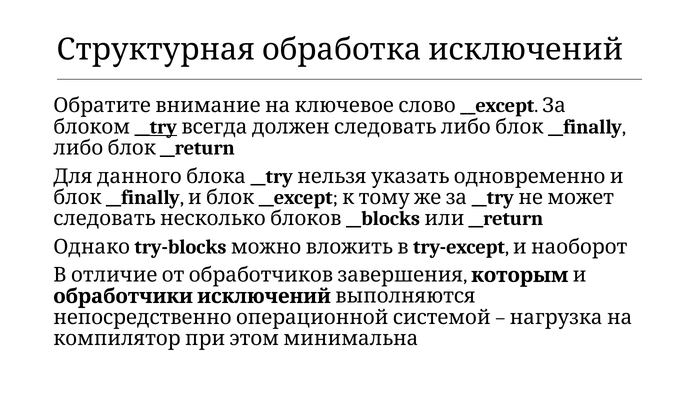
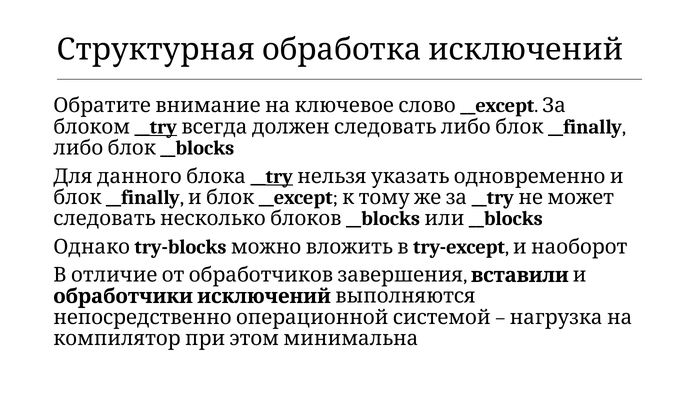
__return at (197, 148): __return -> __blocks
__try at (272, 176) underline: none -> present
или __return: __return -> __blocks
которым: которым -> вставили
